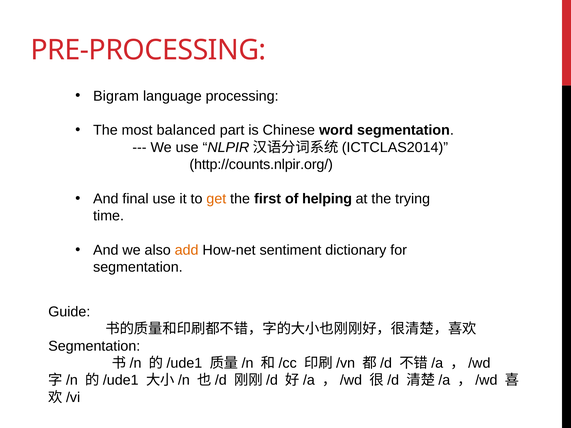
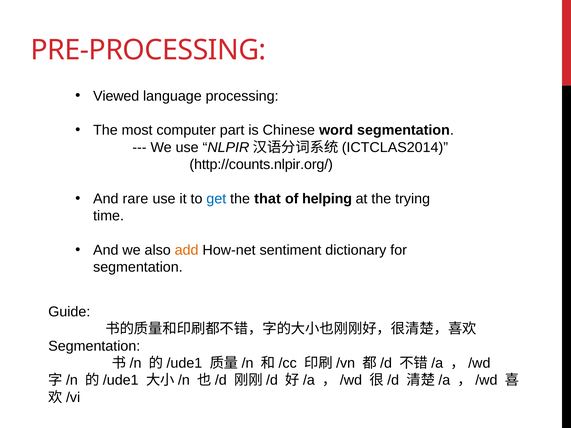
Bigram: Bigram -> Viewed
balanced: balanced -> computer
final: final -> rare
get colour: orange -> blue
first: first -> that
